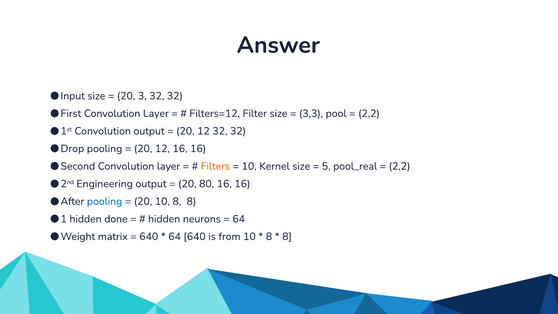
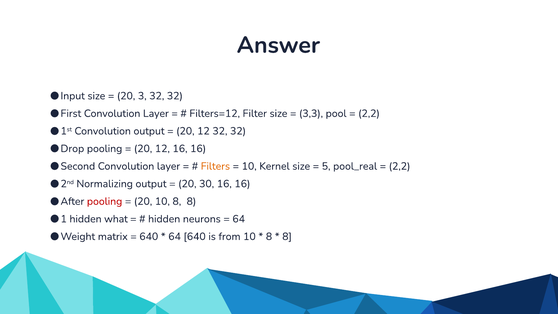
Engineering: Engineering -> Normalizing
80: 80 -> 30
pooling at (105, 201) colour: blue -> red
done: done -> what
